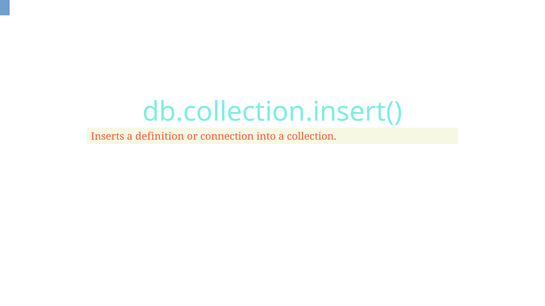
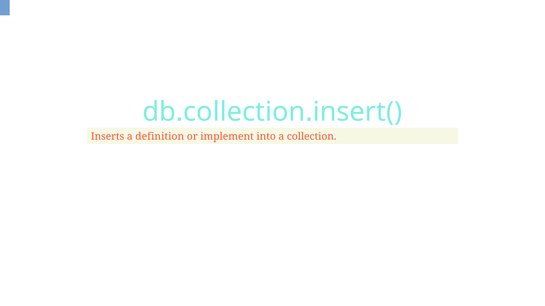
connection: connection -> implement
